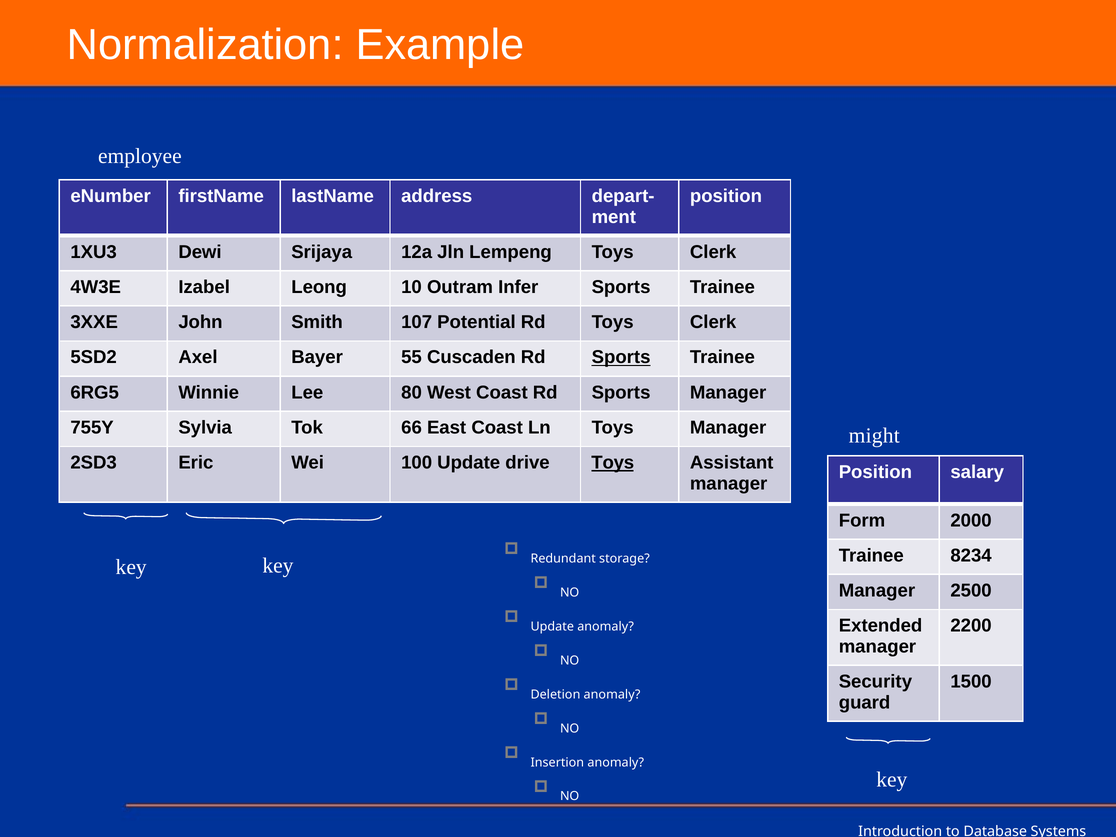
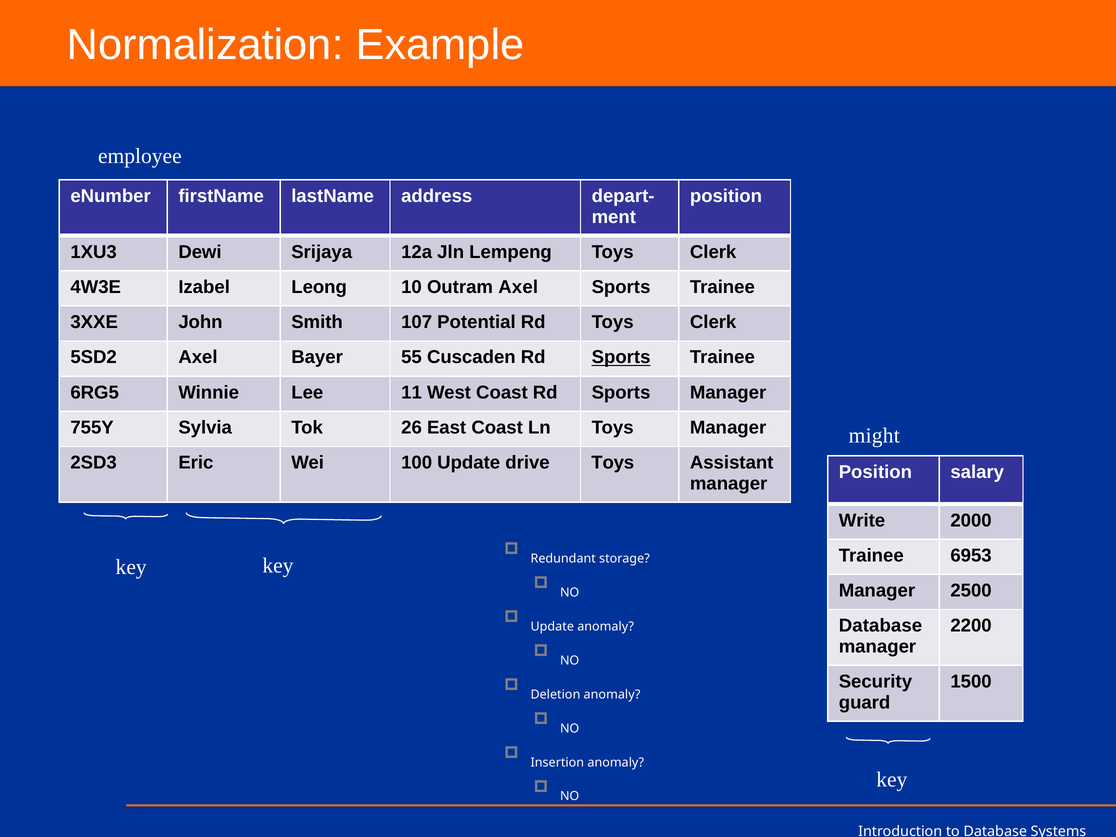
Outram Infer: Infer -> Axel
80: 80 -> 11
66: 66 -> 26
Toys at (613, 463) underline: present -> none
Form: Form -> Write
8234: 8234 -> 6953
Extended at (881, 626): Extended -> Database
